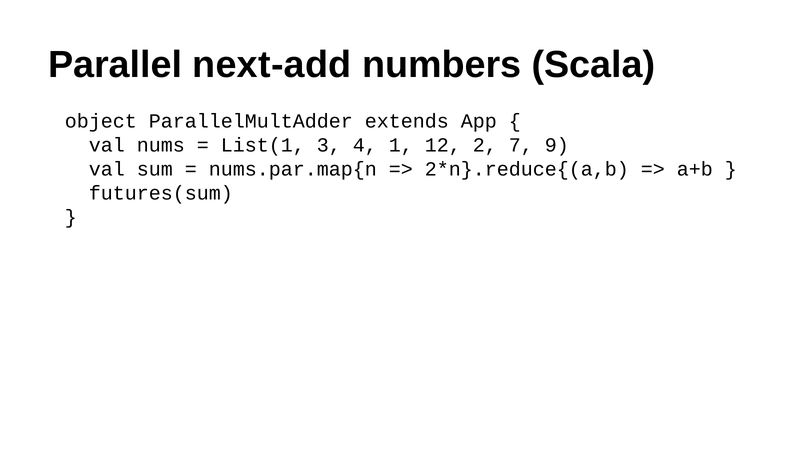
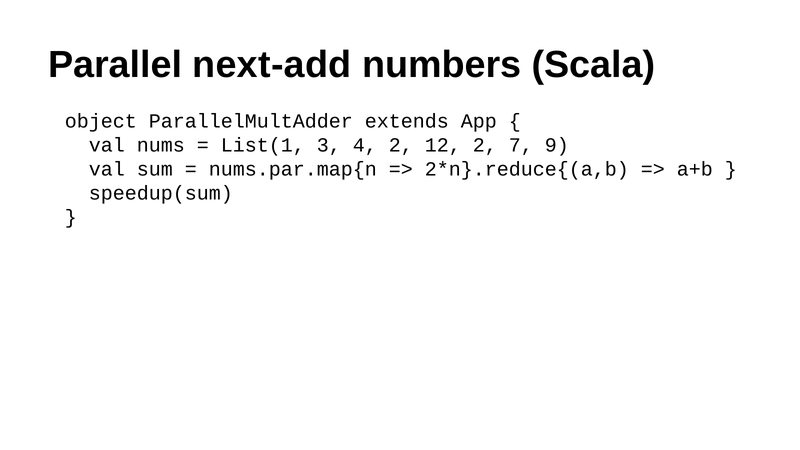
4 1: 1 -> 2
futures(sum: futures(sum -> speedup(sum
